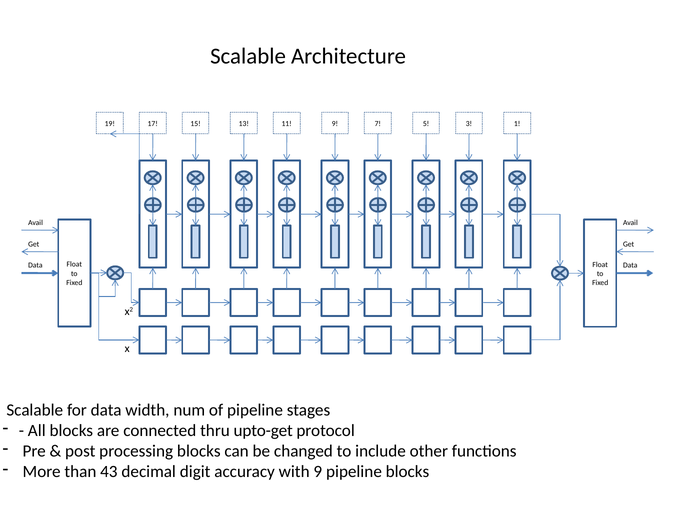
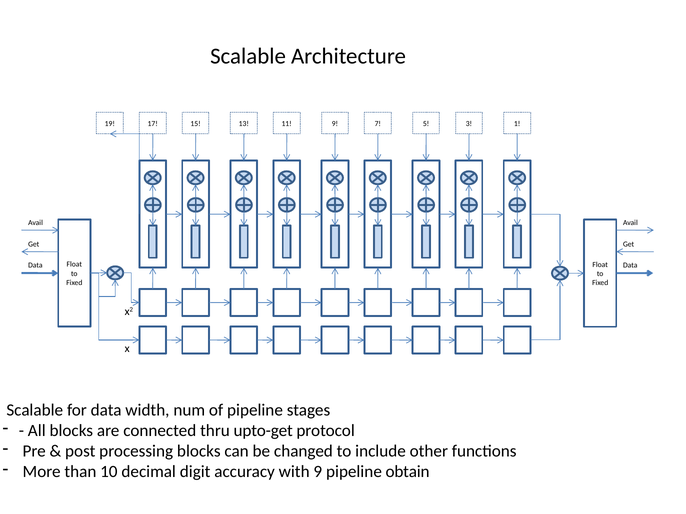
43: 43 -> 10
pipeline blocks: blocks -> obtain
